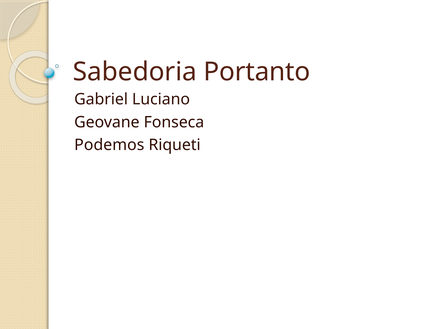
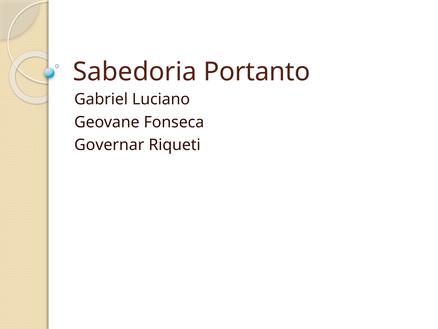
Podemos: Podemos -> Governar
